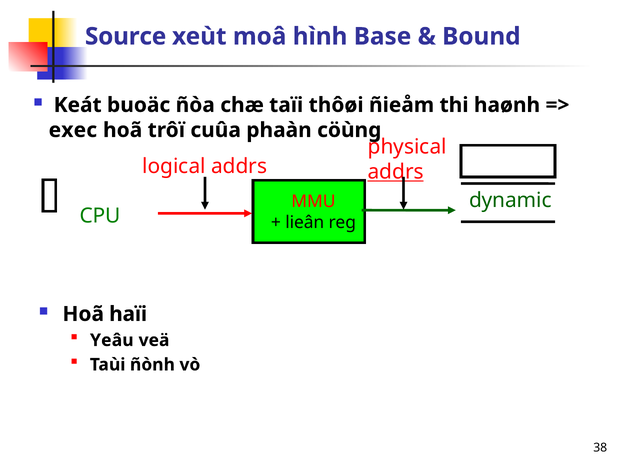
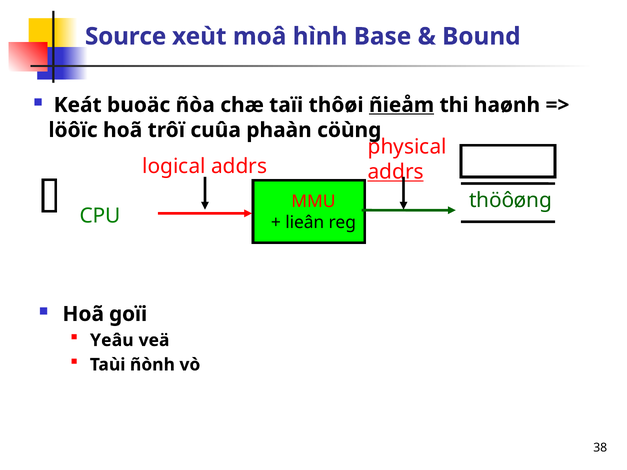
ñieåm underline: none -> present
exec: exec -> löôïc
dynamic: dynamic -> thöôøng
haïi: haïi -> goïi
